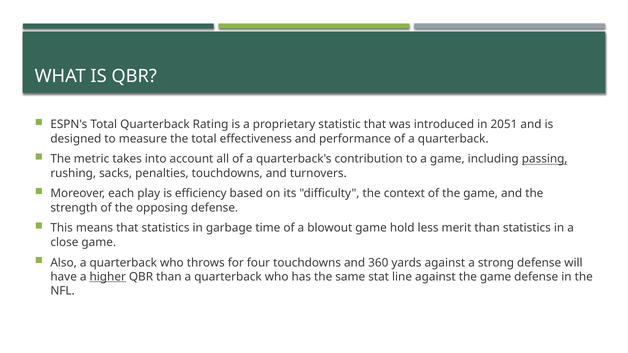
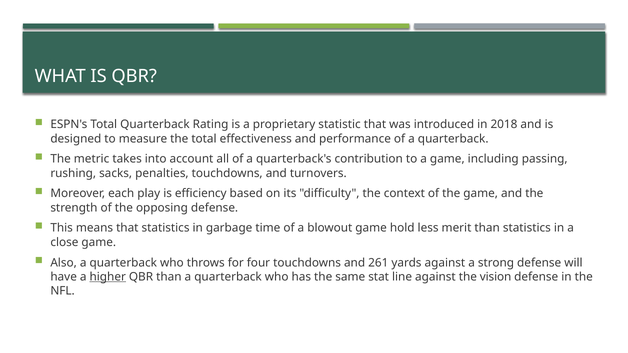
2051: 2051 -> 2018
passing underline: present -> none
360: 360 -> 261
against the game: game -> vision
